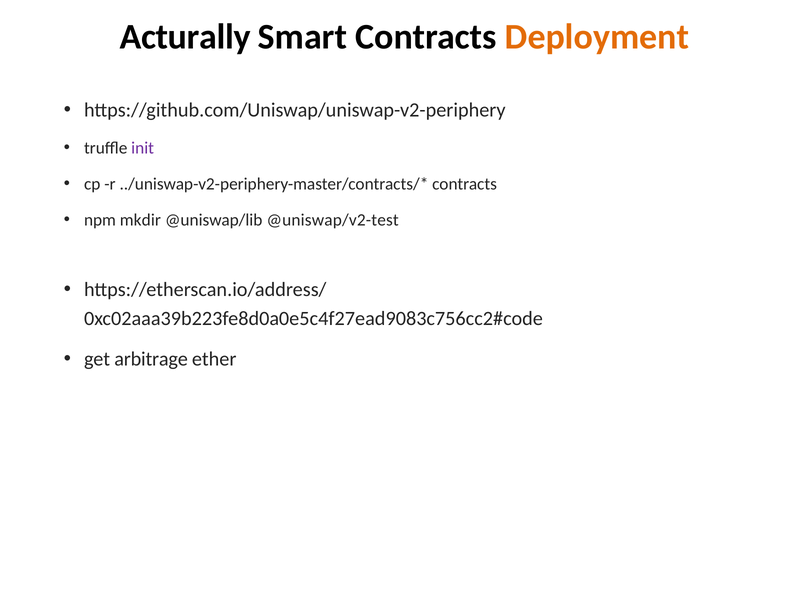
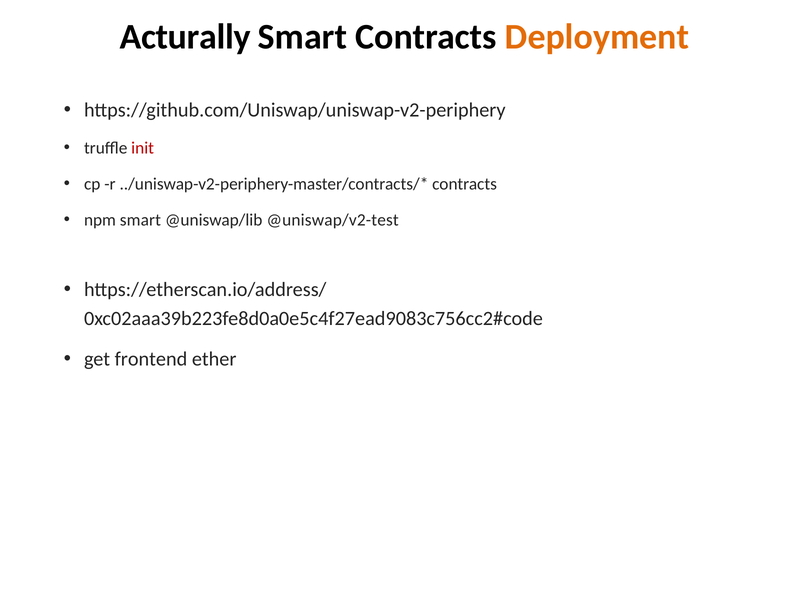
init colour: purple -> red
npm mkdir: mkdir -> smart
arbitrage: arbitrage -> frontend
